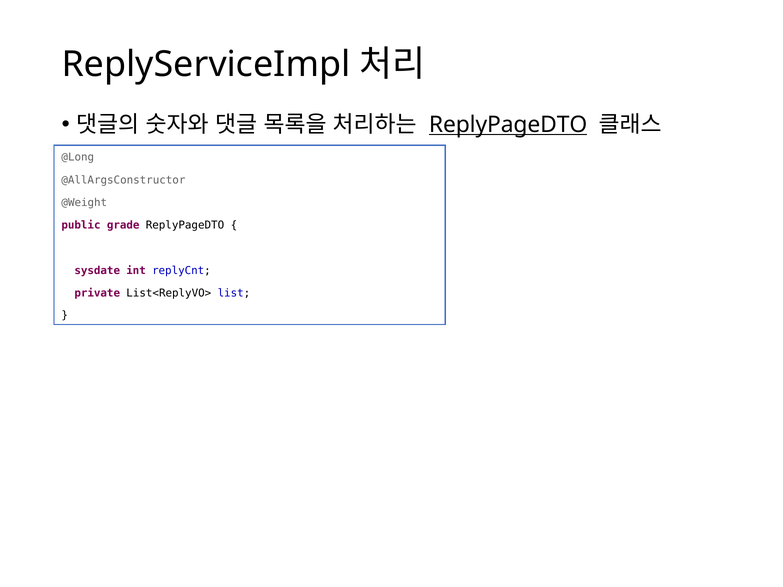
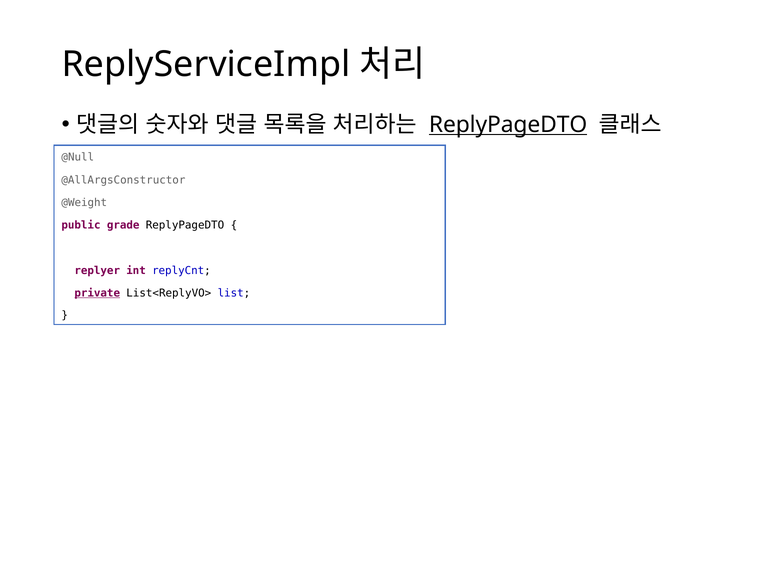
@Long: @Long -> @Null
sysdate: sysdate -> replyer
private underline: none -> present
